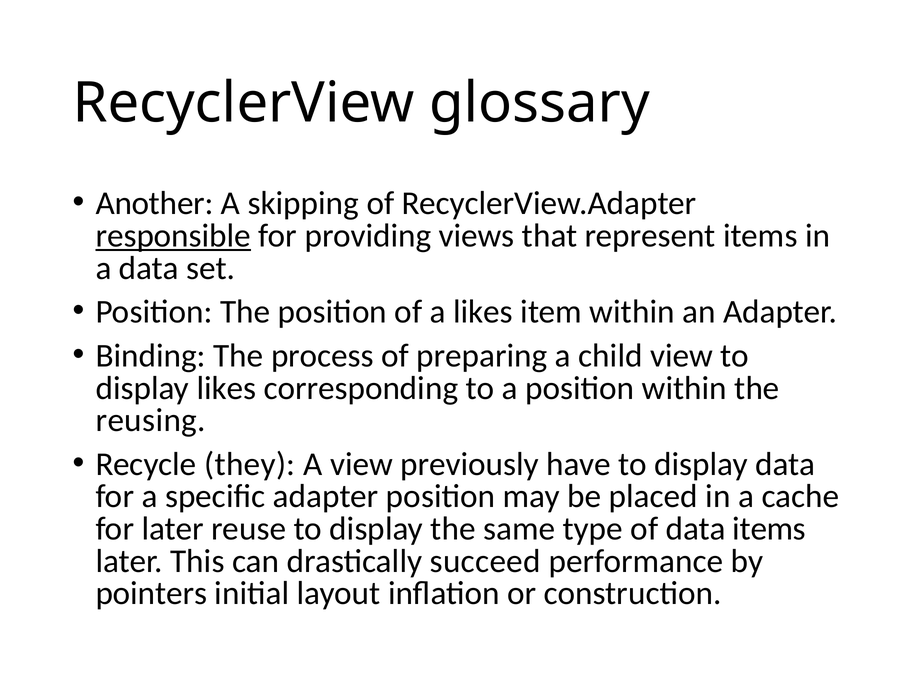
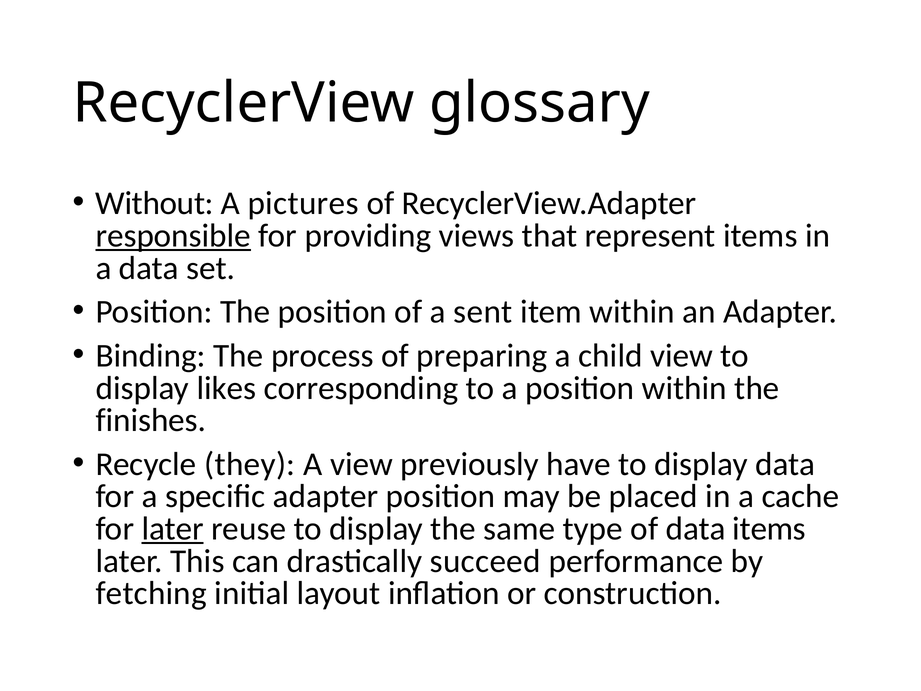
Another: Another -> Without
skipping: skipping -> pictures
a likes: likes -> sent
reusing: reusing -> finishes
later at (173, 529) underline: none -> present
pointers: pointers -> fetching
